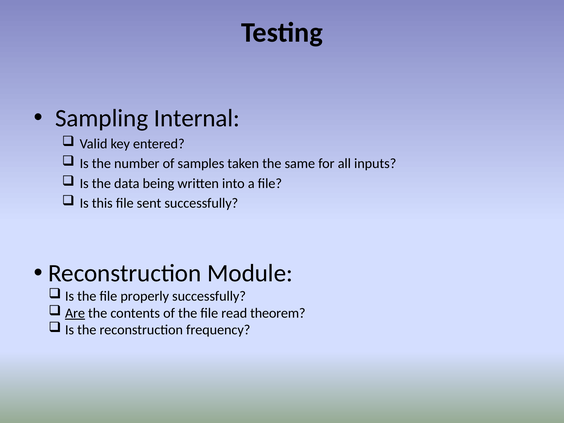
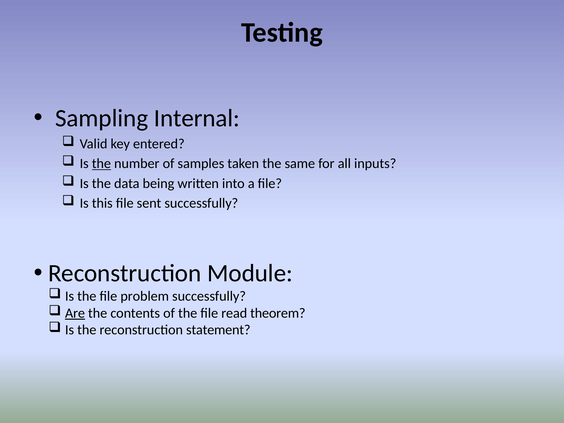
the at (101, 164) underline: none -> present
properly: properly -> problem
frequency: frequency -> statement
